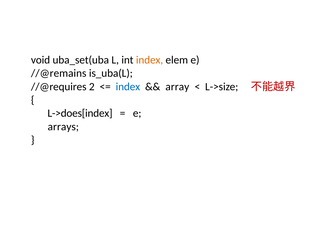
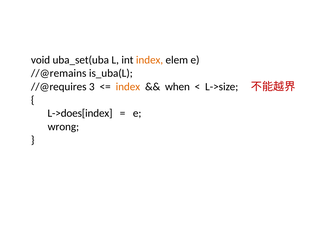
2: 2 -> 3
index at (128, 87) colour: blue -> orange
array: array -> when
arrays: arrays -> wrong
